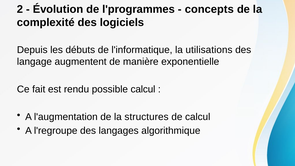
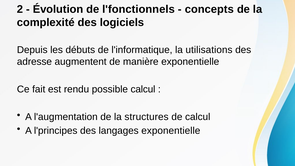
l'programmes: l'programmes -> l'fonctionnels
langage: langage -> adresse
l'regroupe: l'regroupe -> l'principes
langages algorithmique: algorithmique -> exponentielle
